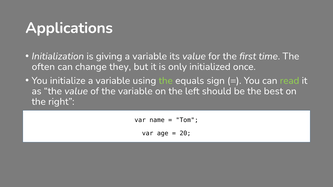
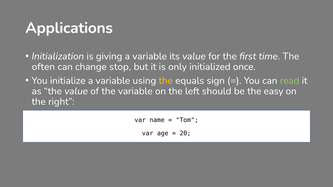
they: they -> stop
the at (166, 81) colour: light green -> yellow
best: best -> easy
